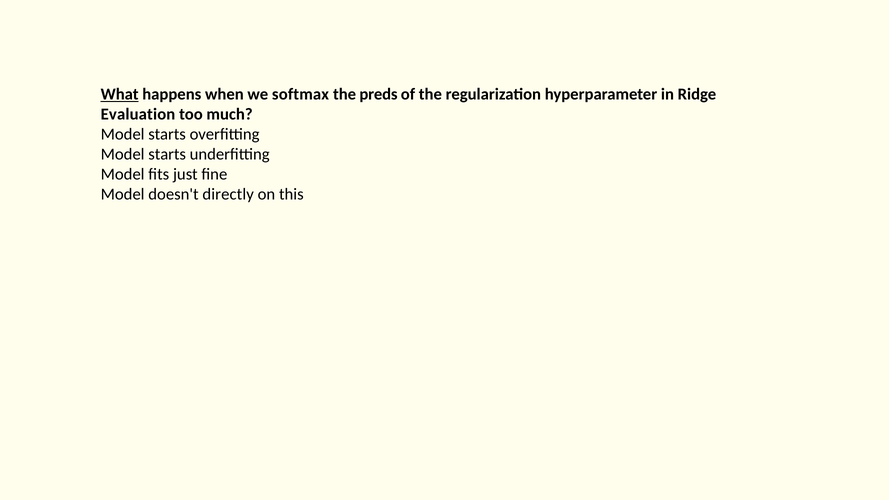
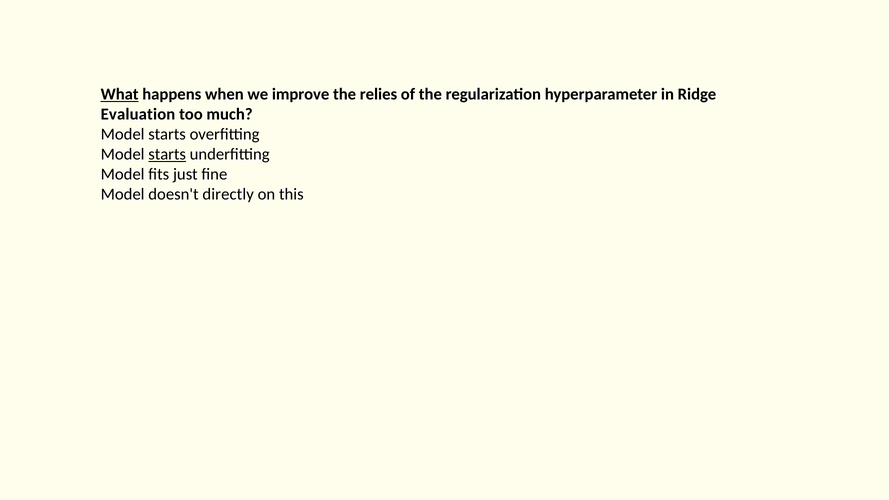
softmax: softmax -> improve
preds: preds -> relies
starts at (167, 154) underline: none -> present
